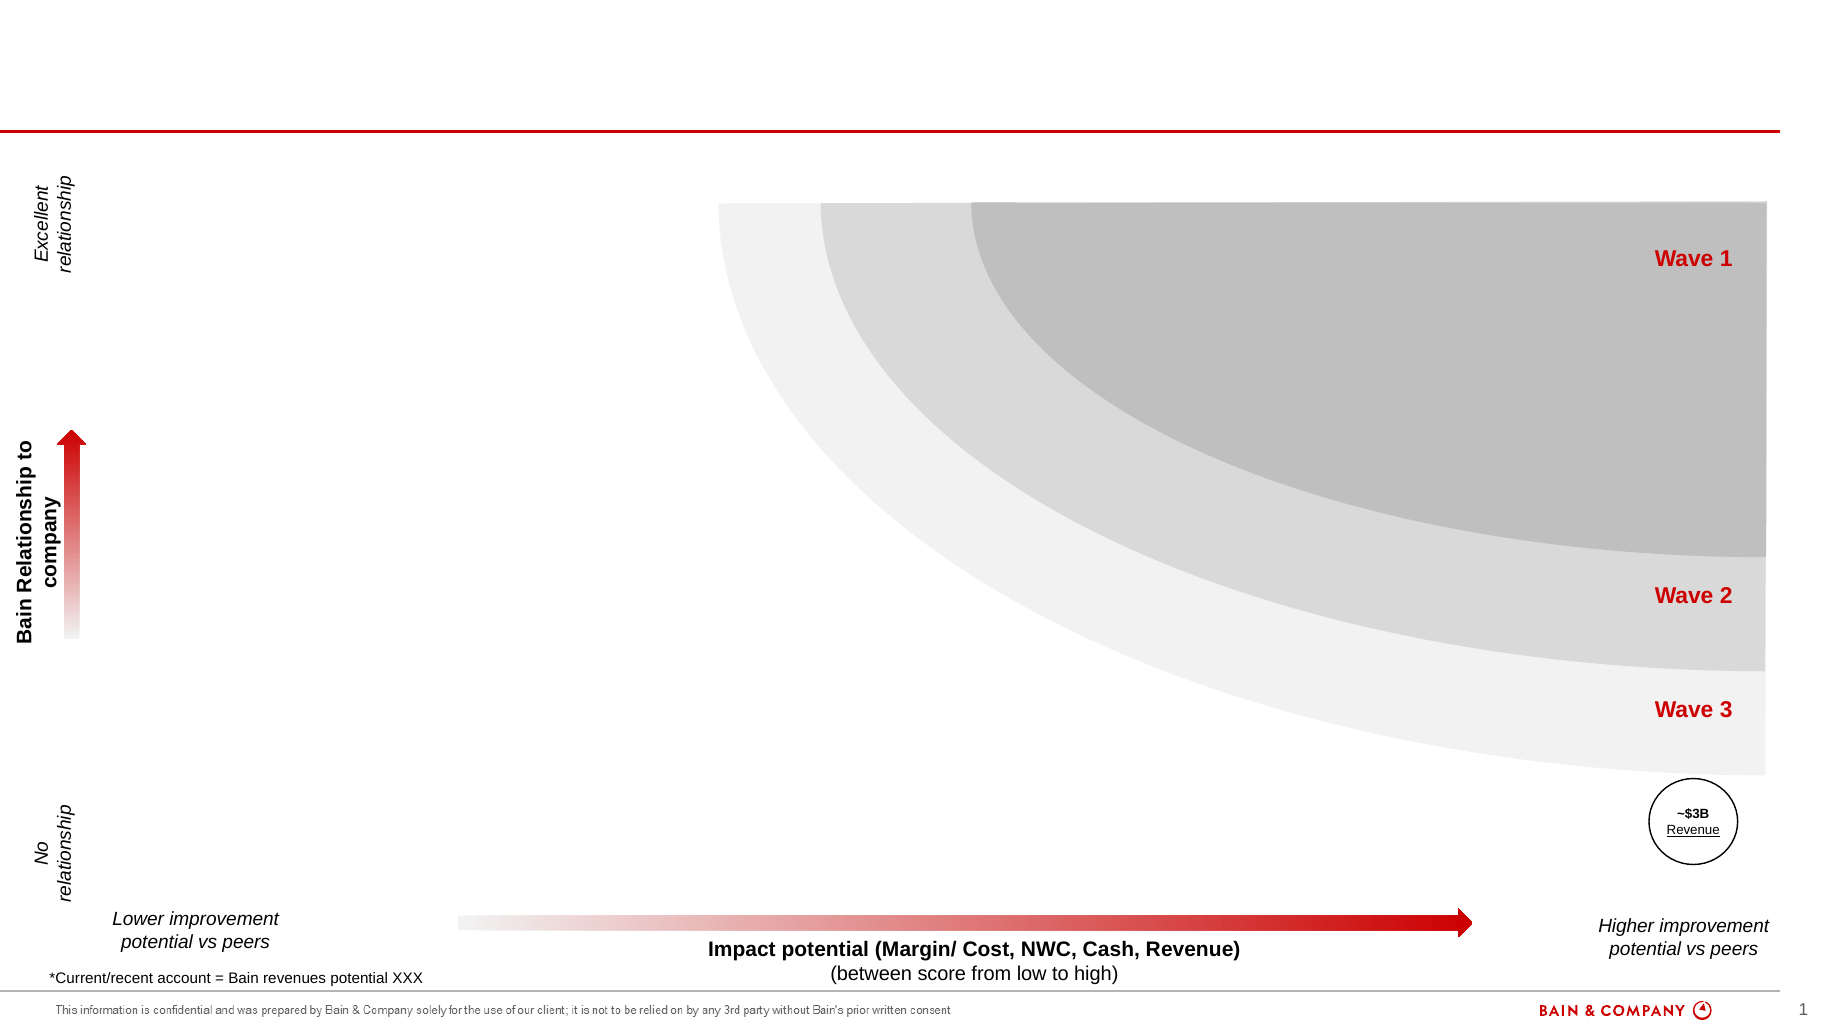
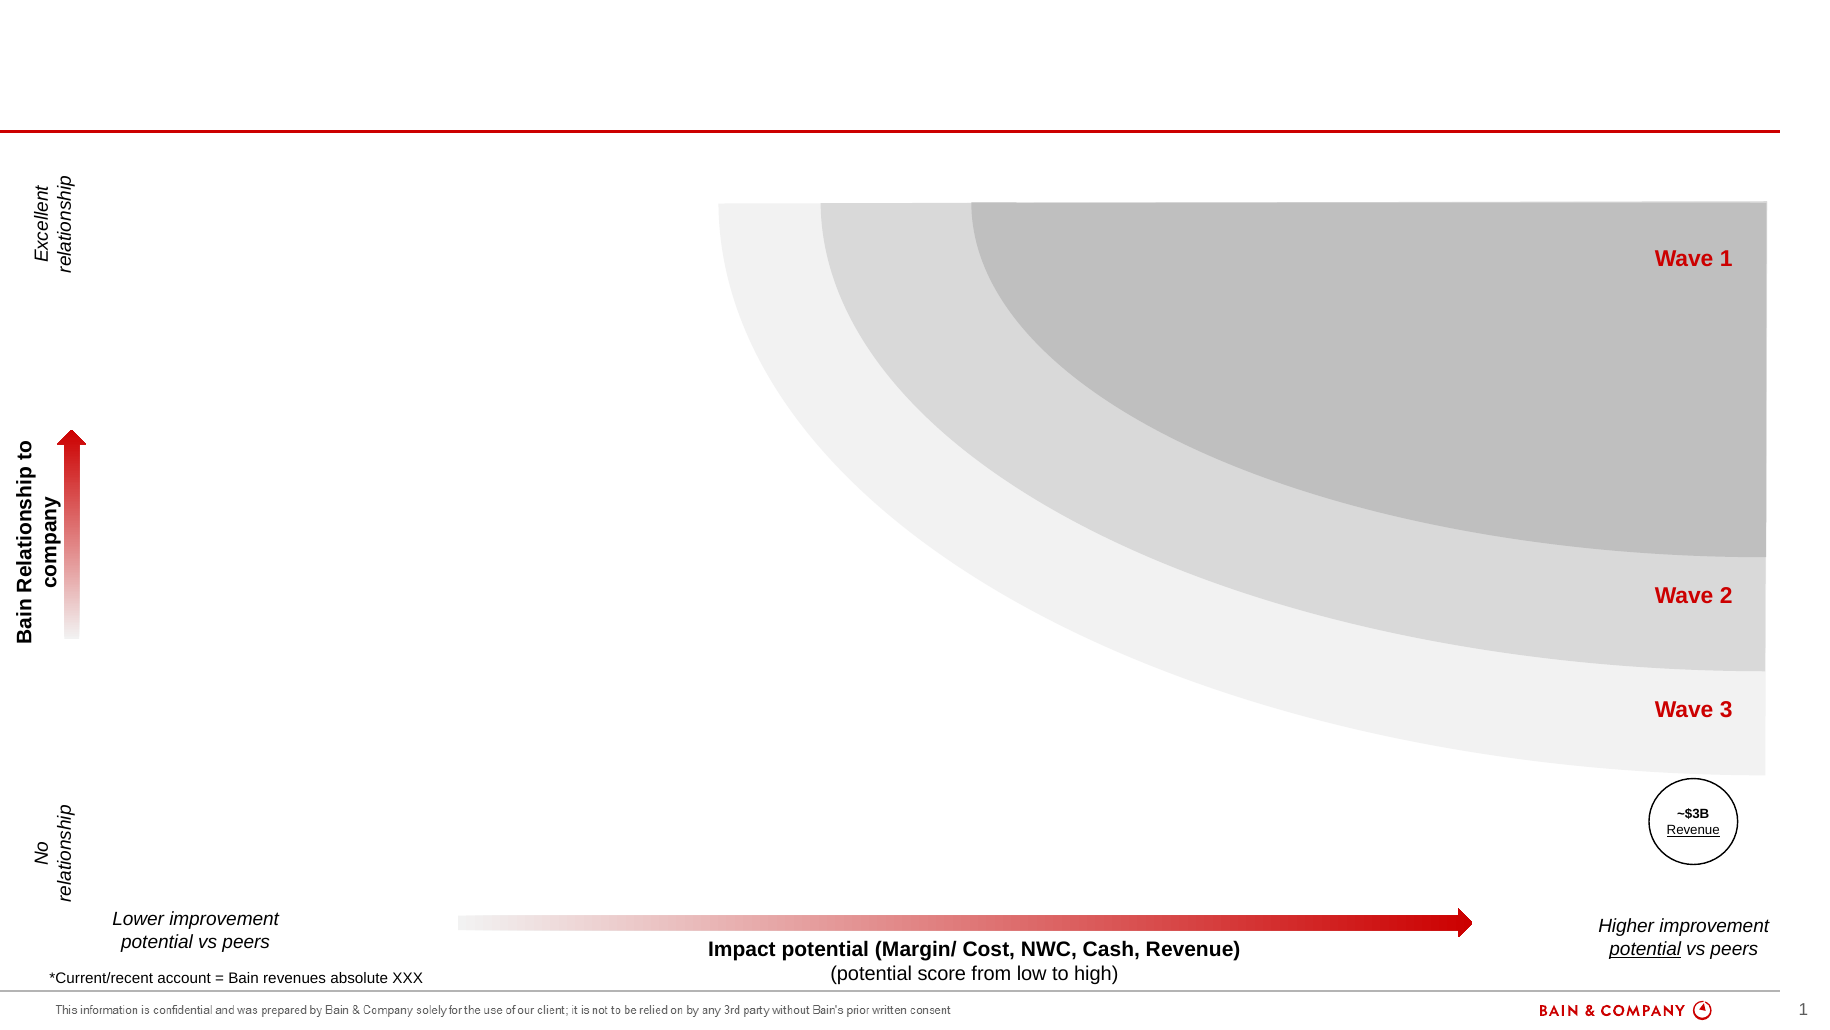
potential at (1645, 949) underline: none -> present
between at (871, 973): between -> potential
revenues potential: potential -> absolute
